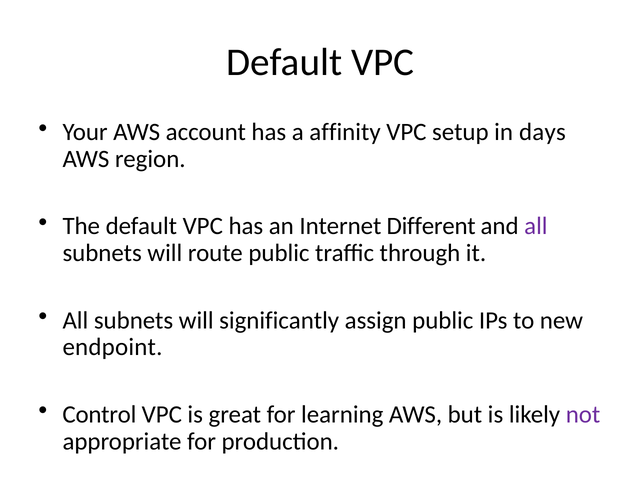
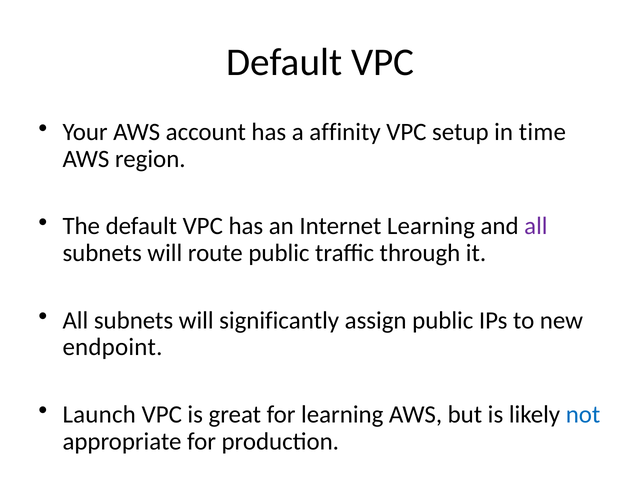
days: days -> time
Internet Different: Different -> Learning
Control: Control -> Launch
not colour: purple -> blue
